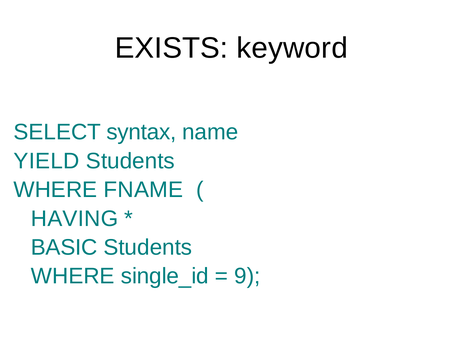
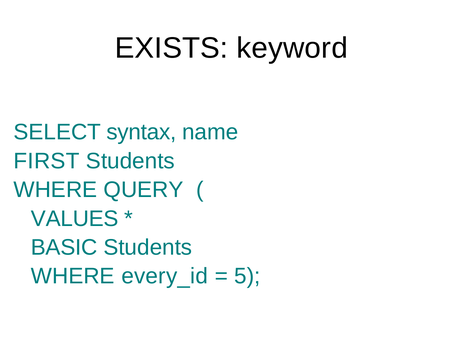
YIELD: YIELD -> FIRST
FNAME: FNAME -> QUERY
HAVING: HAVING -> VALUES
single_id: single_id -> every_id
9: 9 -> 5
